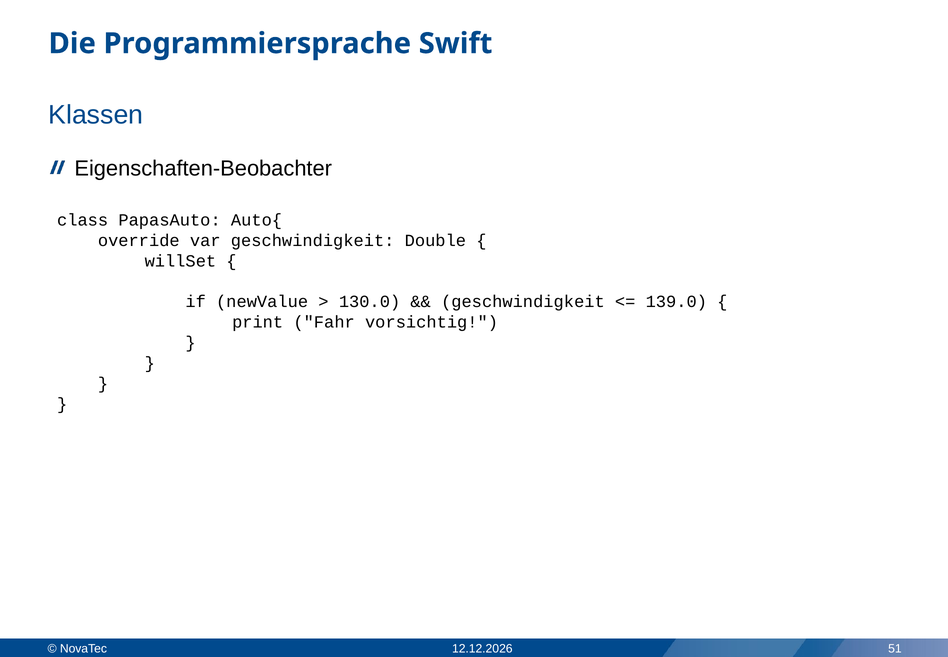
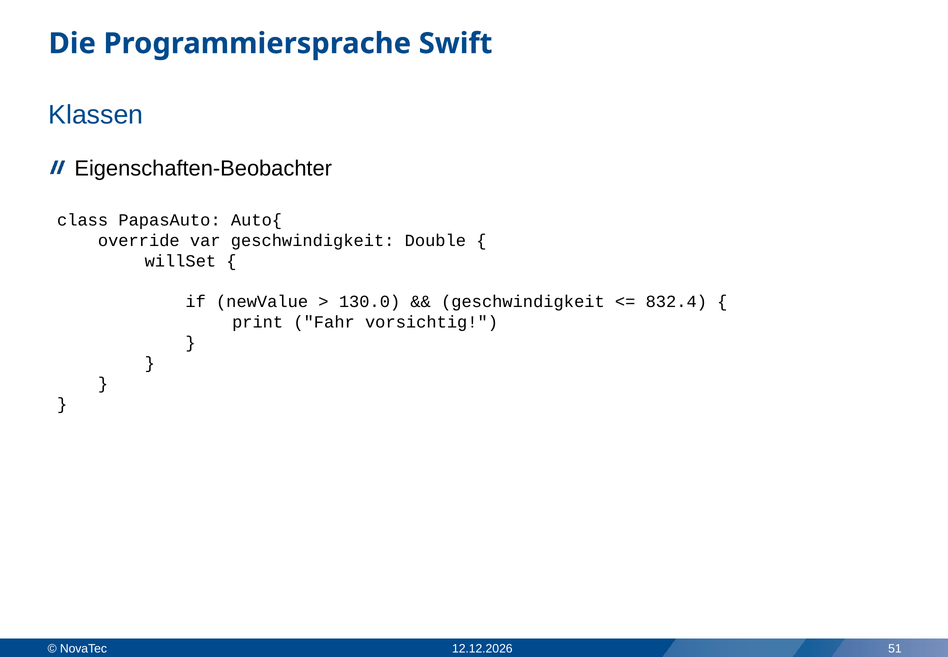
139.0: 139.0 -> 832.4
